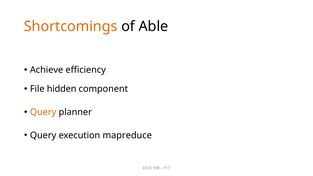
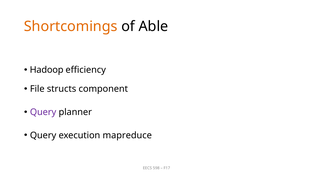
Achieve: Achieve -> Hadoop
hidden: hidden -> structs
Query at (43, 112) colour: orange -> purple
